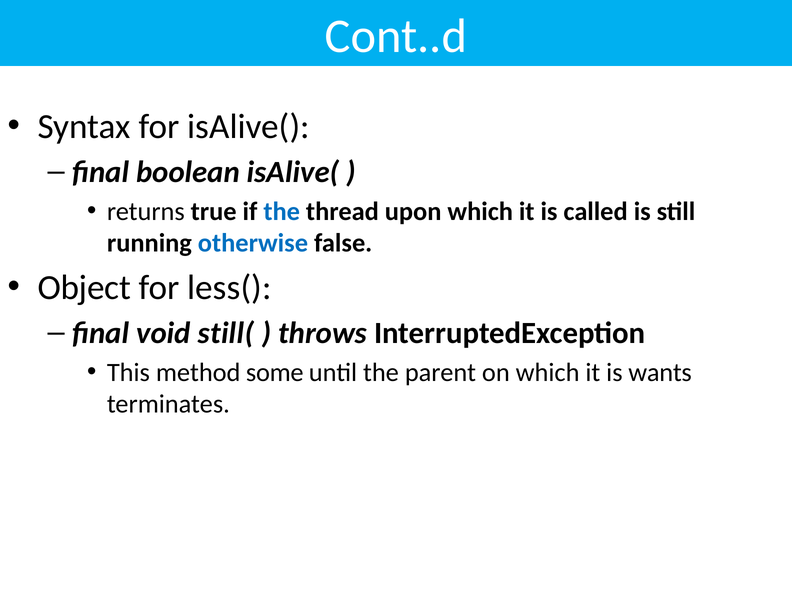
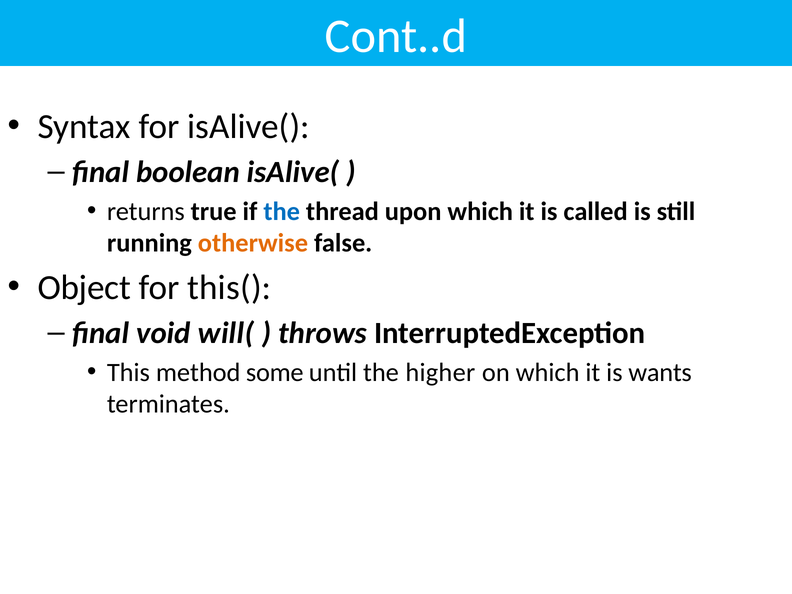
otherwise colour: blue -> orange
less(: less( -> this(
still(: still( -> will(
parent: parent -> higher
